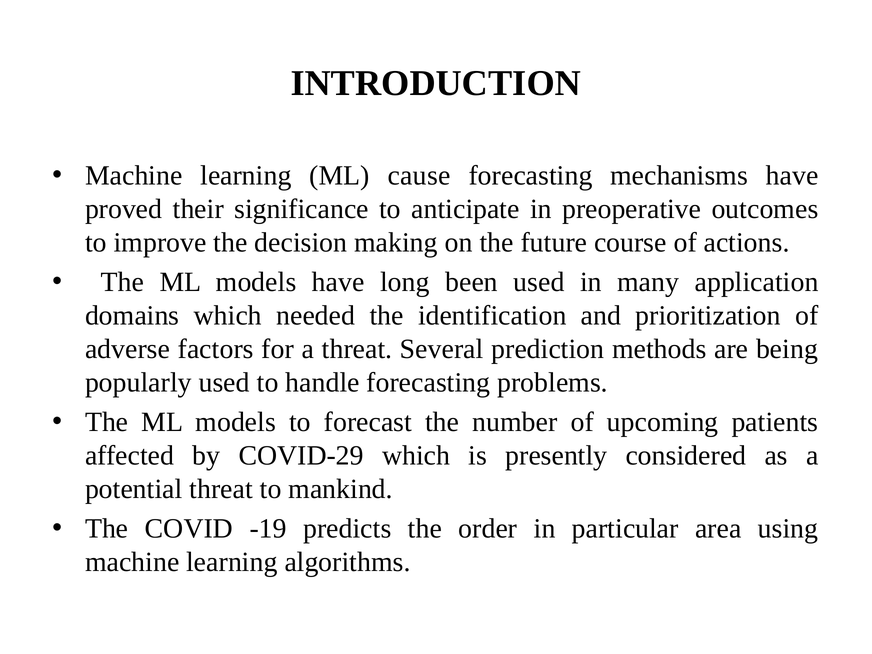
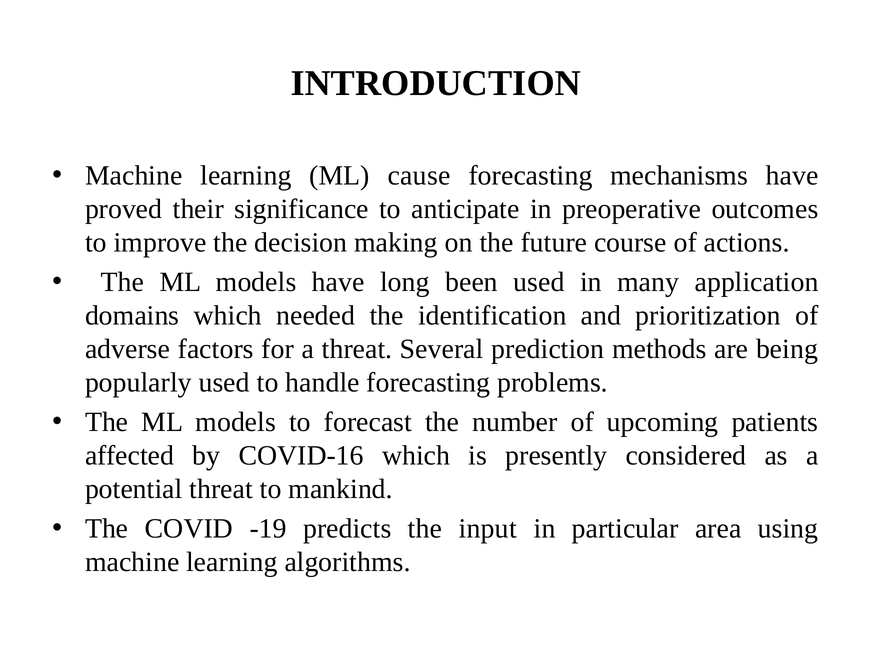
COVID-29: COVID-29 -> COVID-16
order: order -> input
